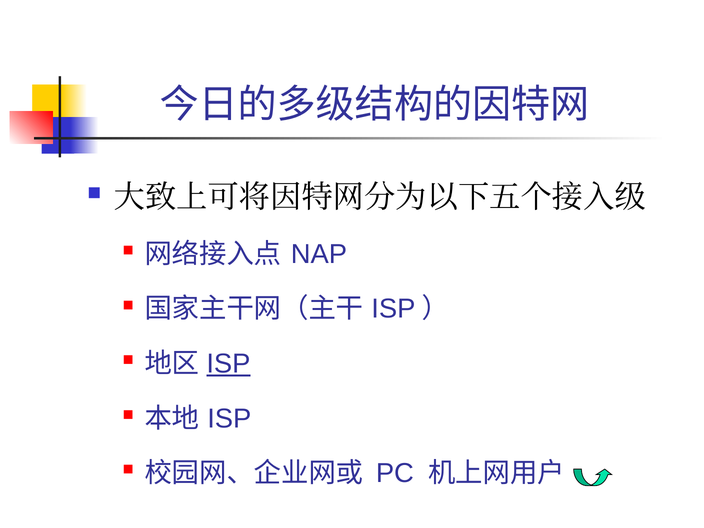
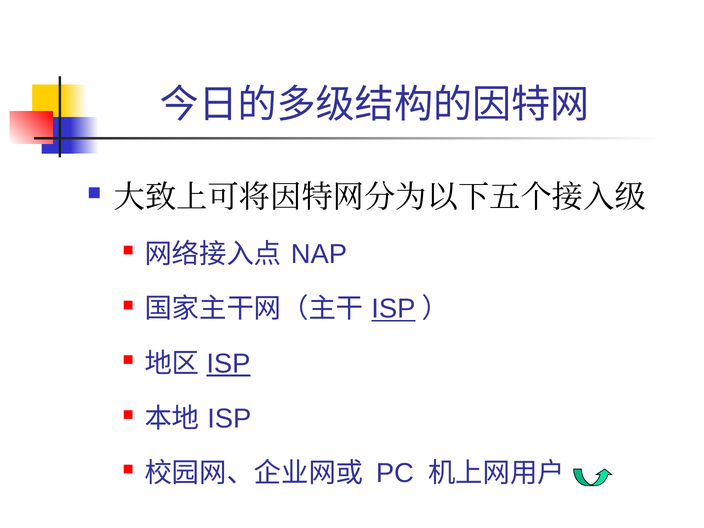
ISP at (393, 309) underline: none -> present
